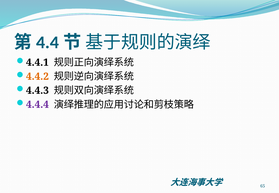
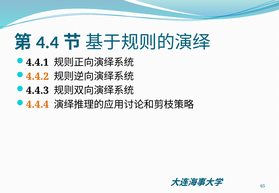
4.4.4 colour: purple -> orange
